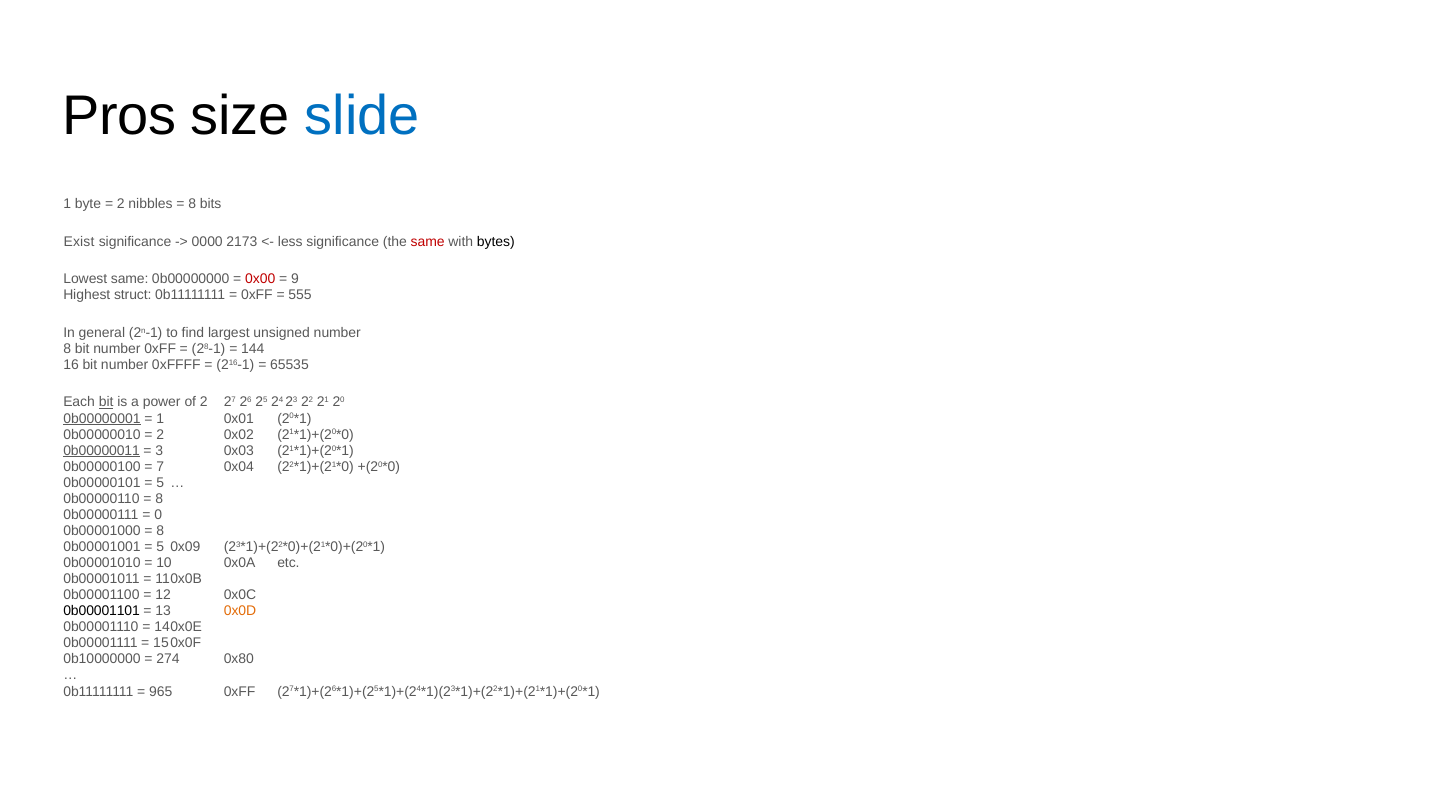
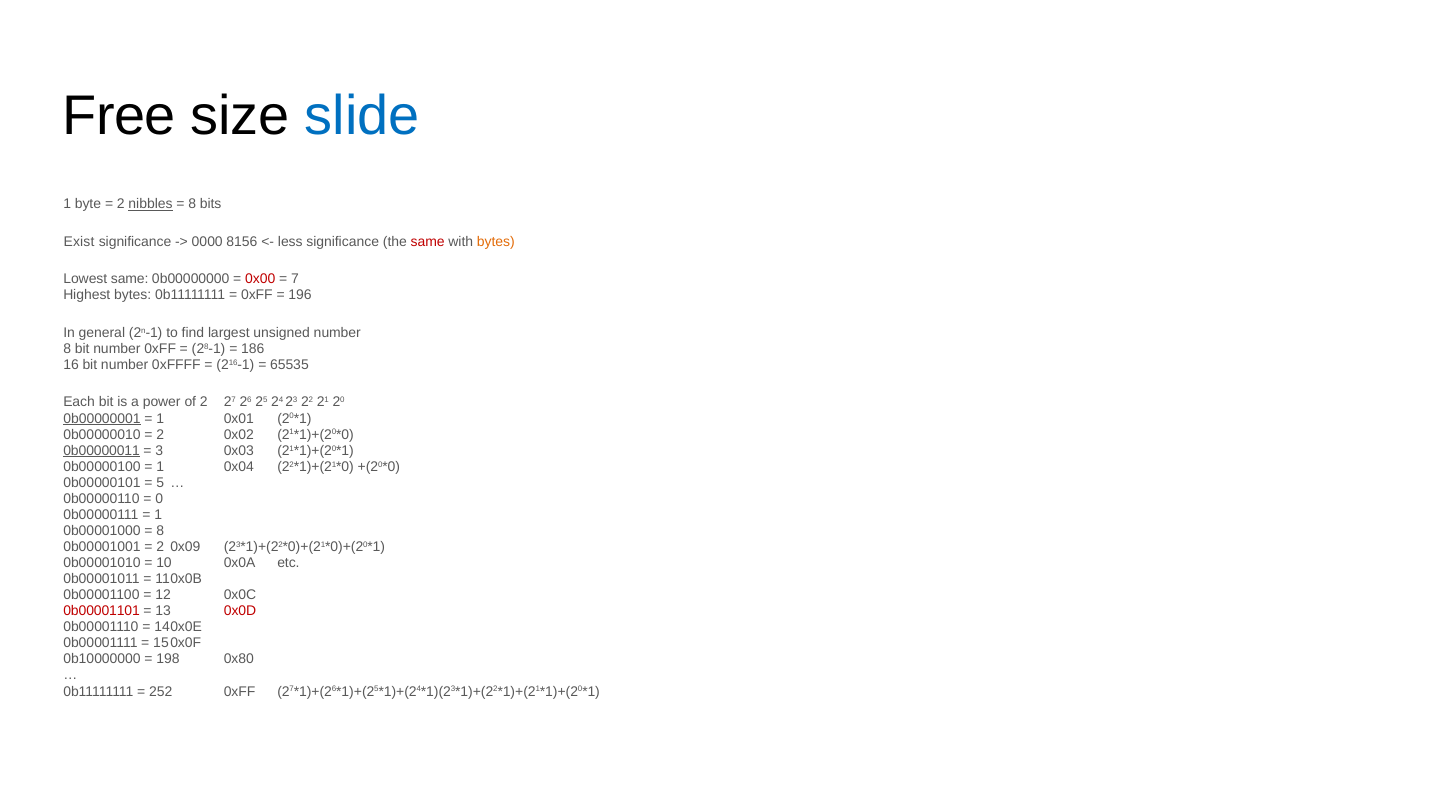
Pros: Pros -> Free
nibbles underline: none -> present
2173: 2173 -> 8156
bytes at (496, 242) colour: black -> orange
9: 9 -> 7
Highest struct: struct -> bytes
555: 555 -> 196
144: 144 -> 186
bit at (106, 403) underline: present -> none
7 at (160, 467): 7 -> 1
8 at (159, 499): 8 -> 0
0 at (158, 515): 0 -> 1
5 at (160, 547): 5 -> 2
0b00001101 colour: black -> red
0x0D colour: orange -> red
274: 274 -> 198
965: 965 -> 252
